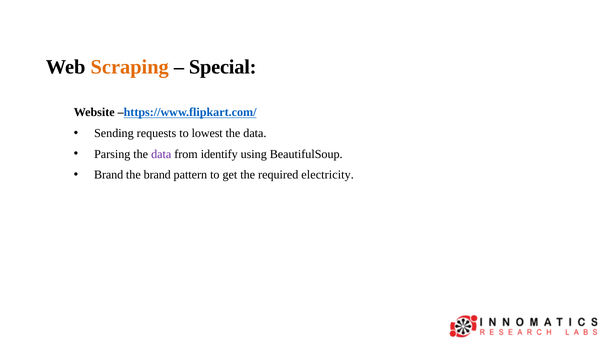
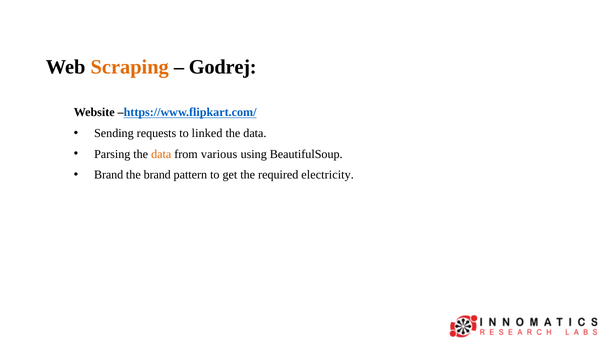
Special: Special -> Godrej
lowest: lowest -> linked
data at (161, 154) colour: purple -> orange
identify: identify -> various
